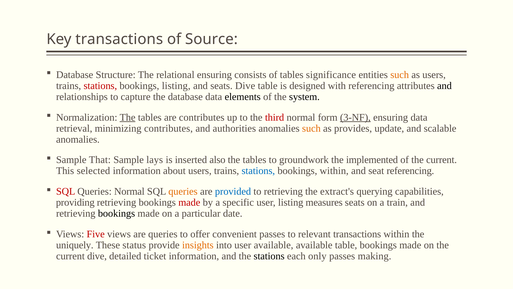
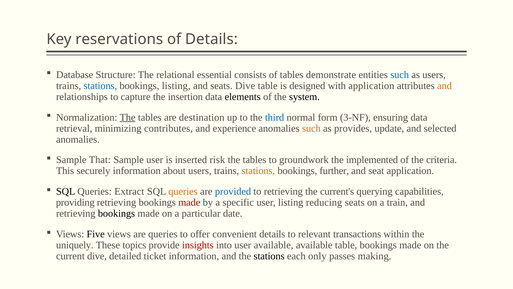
Key transactions: transactions -> reservations
of Source: Source -> Details
relational ensuring: ensuring -> essential
significance: significance -> demonstrate
such at (400, 75) colour: orange -> blue
stations at (100, 86) colour: red -> blue
with referencing: referencing -> application
and at (444, 86) colour: black -> orange
the database: database -> insertion
are contributes: contributes -> destination
third colour: red -> blue
3-NF underline: present -> none
authorities: authorities -> experience
scalable: scalable -> selected
Sample lays: lays -> user
also: also -> risk
of the current: current -> criteria
selected: selected -> securely
stations at (258, 171) colour: blue -> orange
bookings within: within -> further
seat referencing: referencing -> application
SQL at (66, 191) colour: red -> black
Queries Normal: Normal -> Extract
extract's: extract's -> current's
measures: measures -> reducing
Five colour: red -> black
convenient passes: passes -> details
status: status -> topics
insights colour: orange -> red
